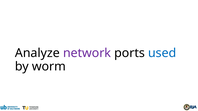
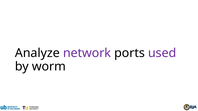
used colour: blue -> purple
